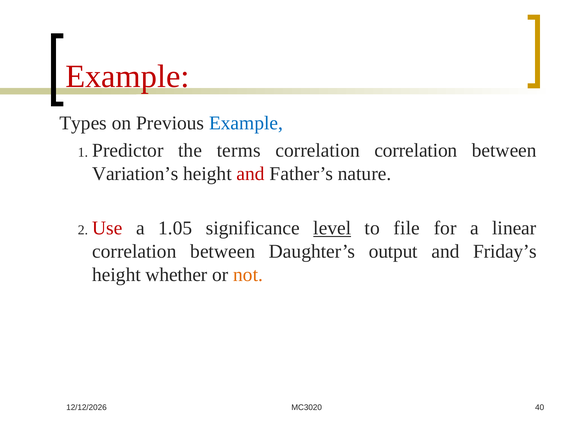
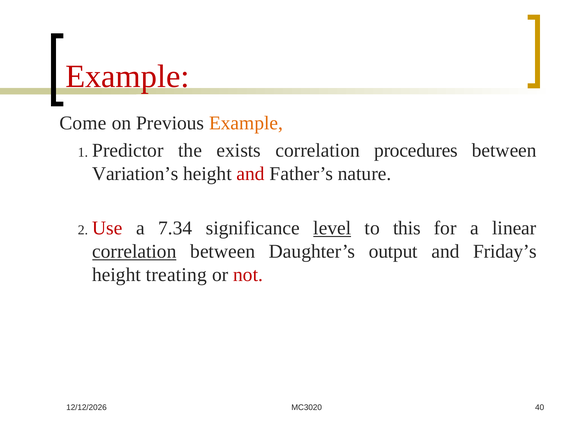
Types: Types -> Come
Example at (246, 123) colour: blue -> orange
terms: terms -> exists
correlation correlation: correlation -> procedures
1.05: 1.05 -> 7.34
file: file -> this
correlation at (134, 251) underline: none -> present
whether: whether -> treating
not colour: orange -> red
